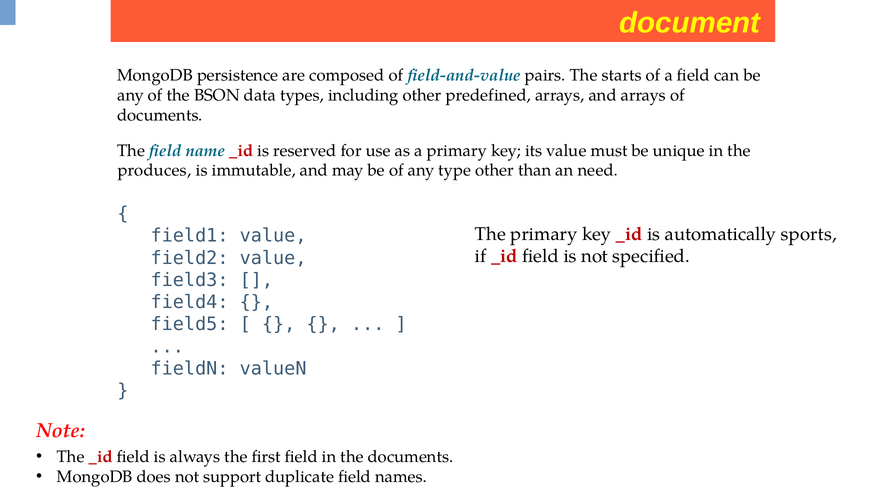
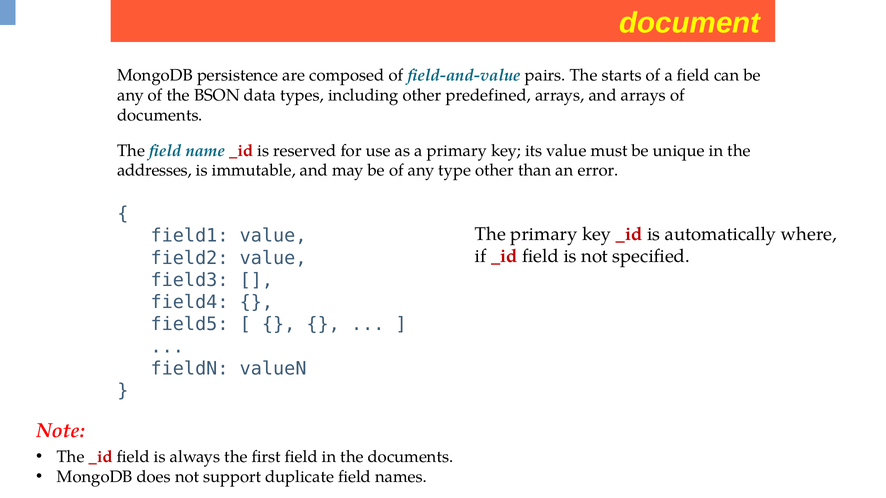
produces: produces -> addresses
need: need -> error
sports: sports -> where
